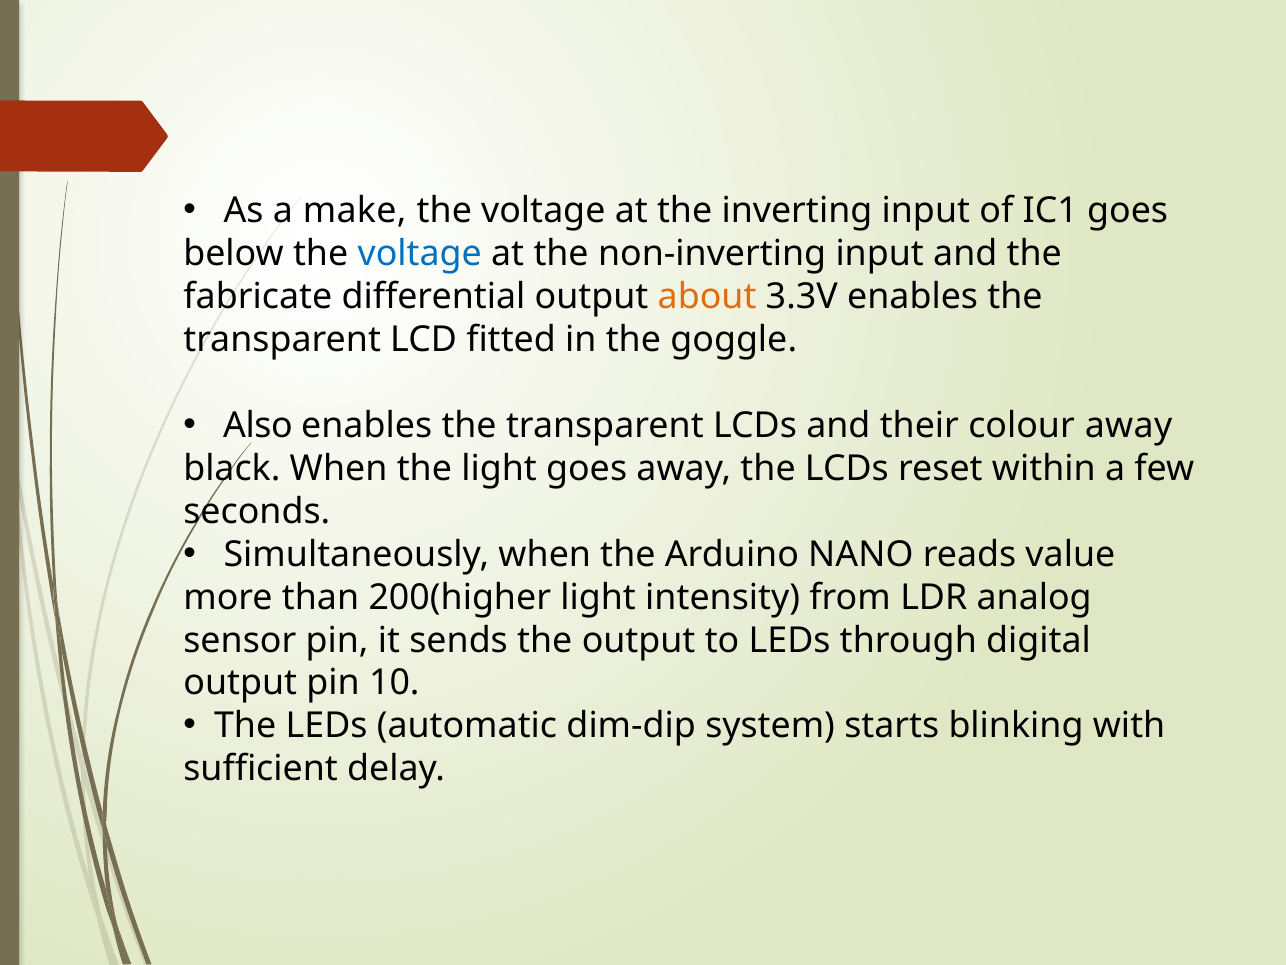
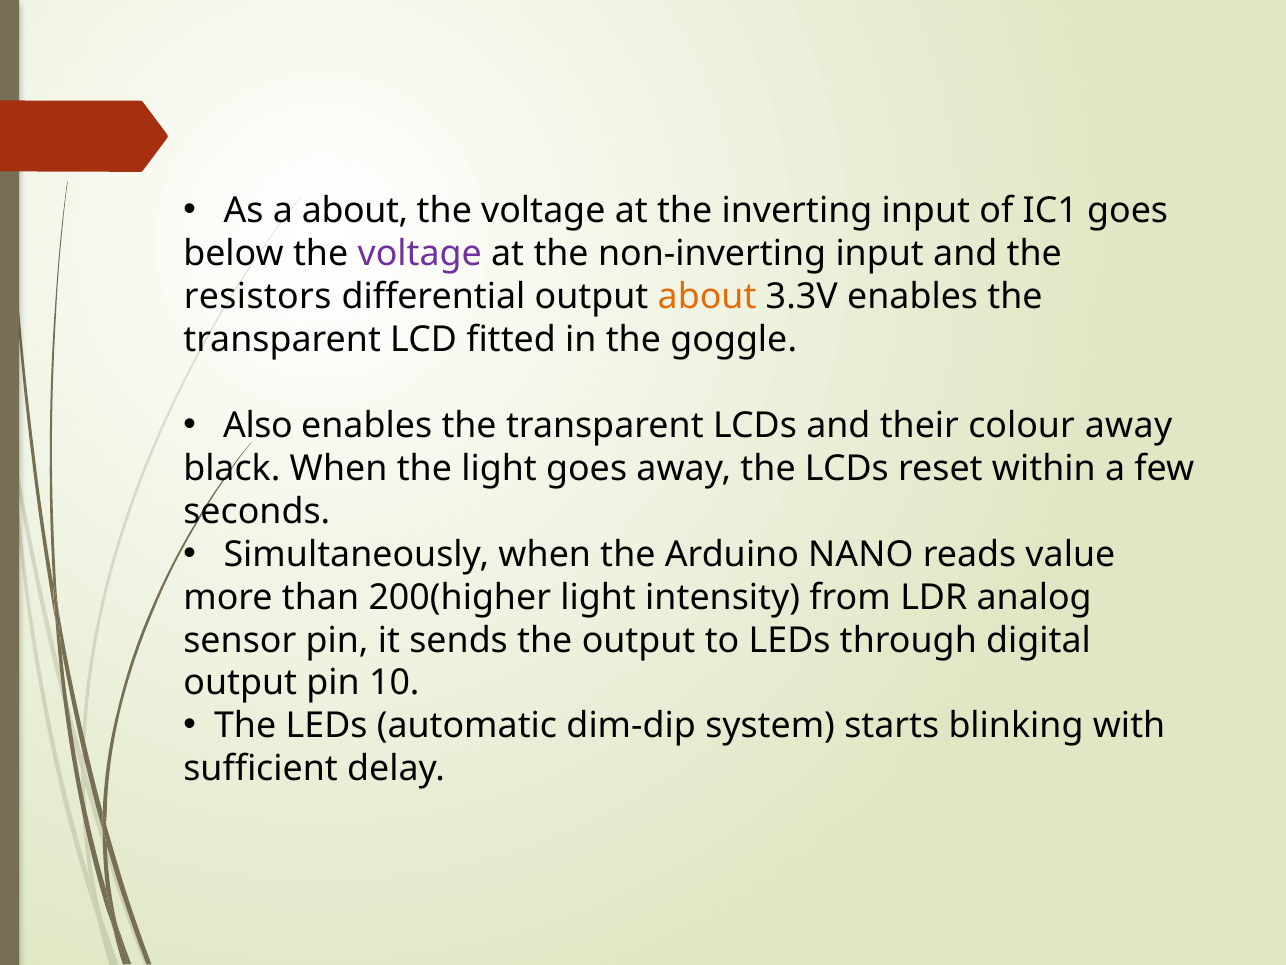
a make: make -> about
voltage at (420, 254) colour: blue -> purple
fabricate: fabricate -> resistors
